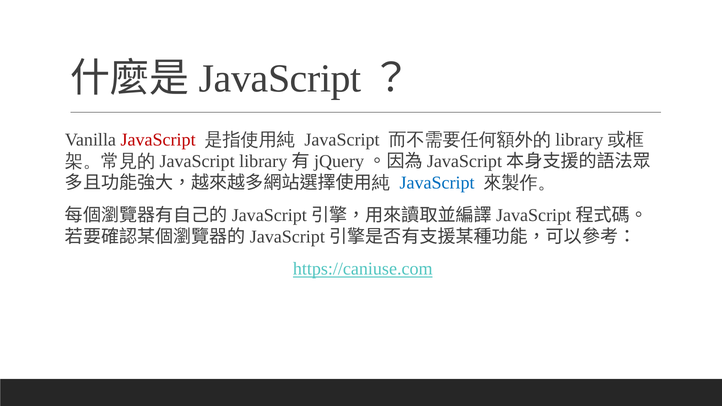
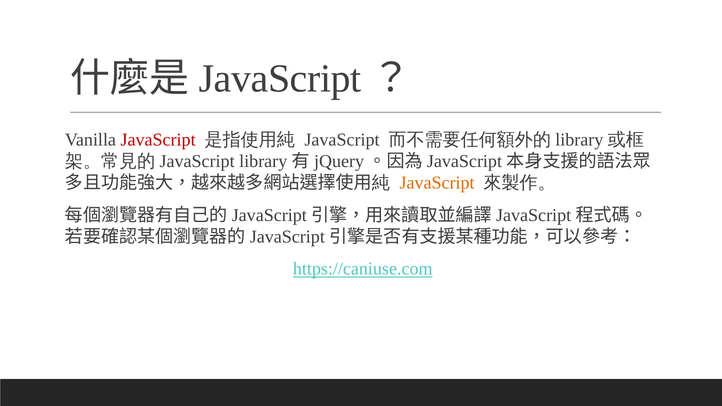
JavaScript at (437, 183) colour: blue -> orange
